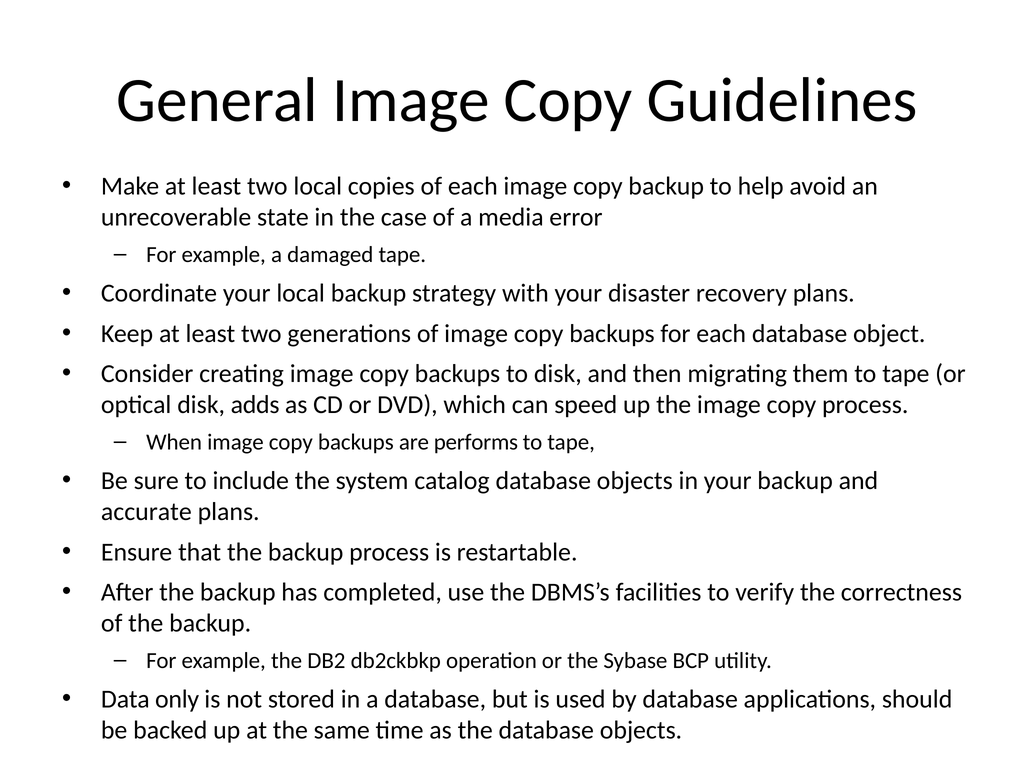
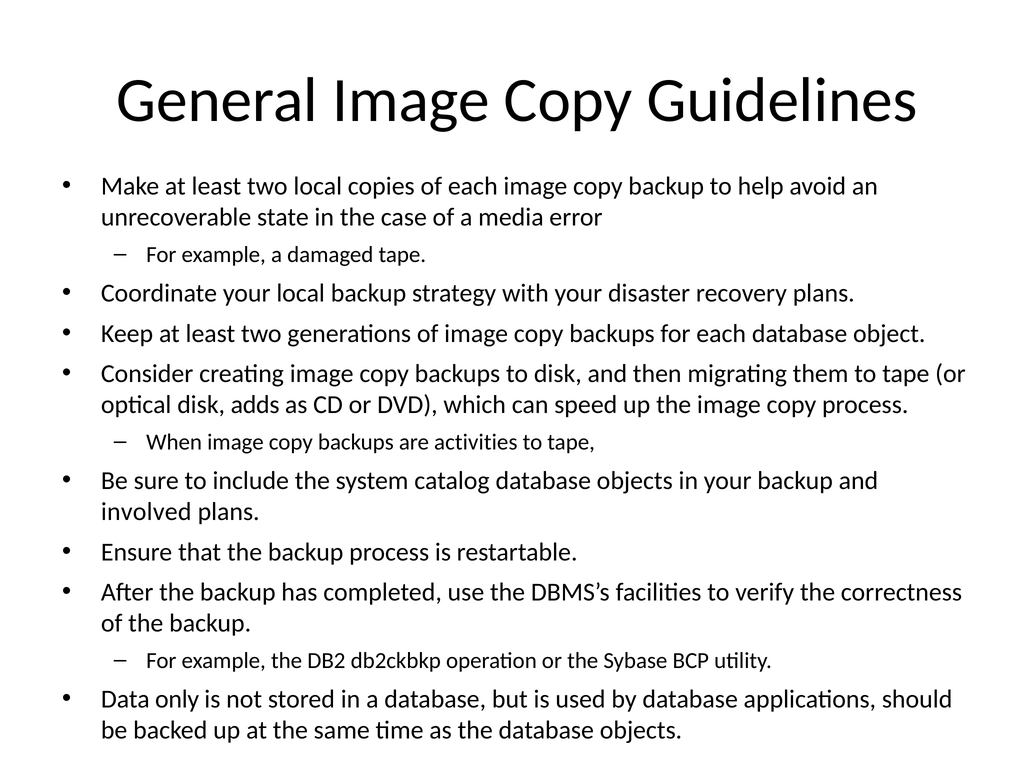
performs: performs -> activities
accurate: accurate -> involved
